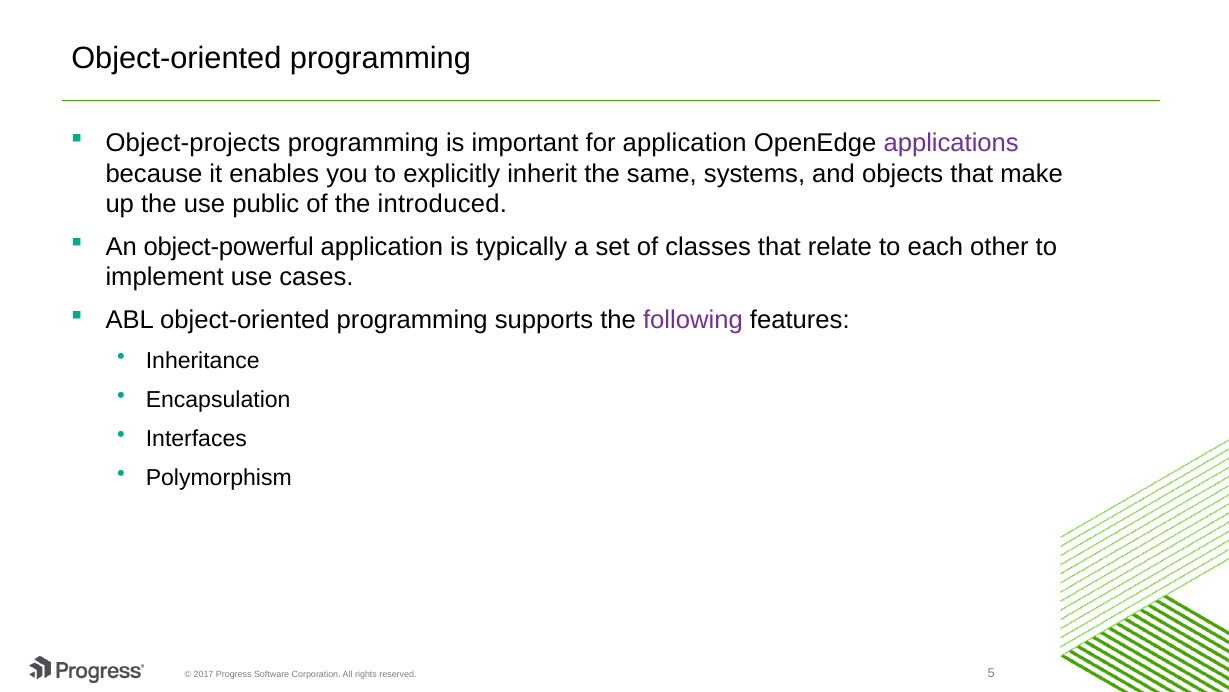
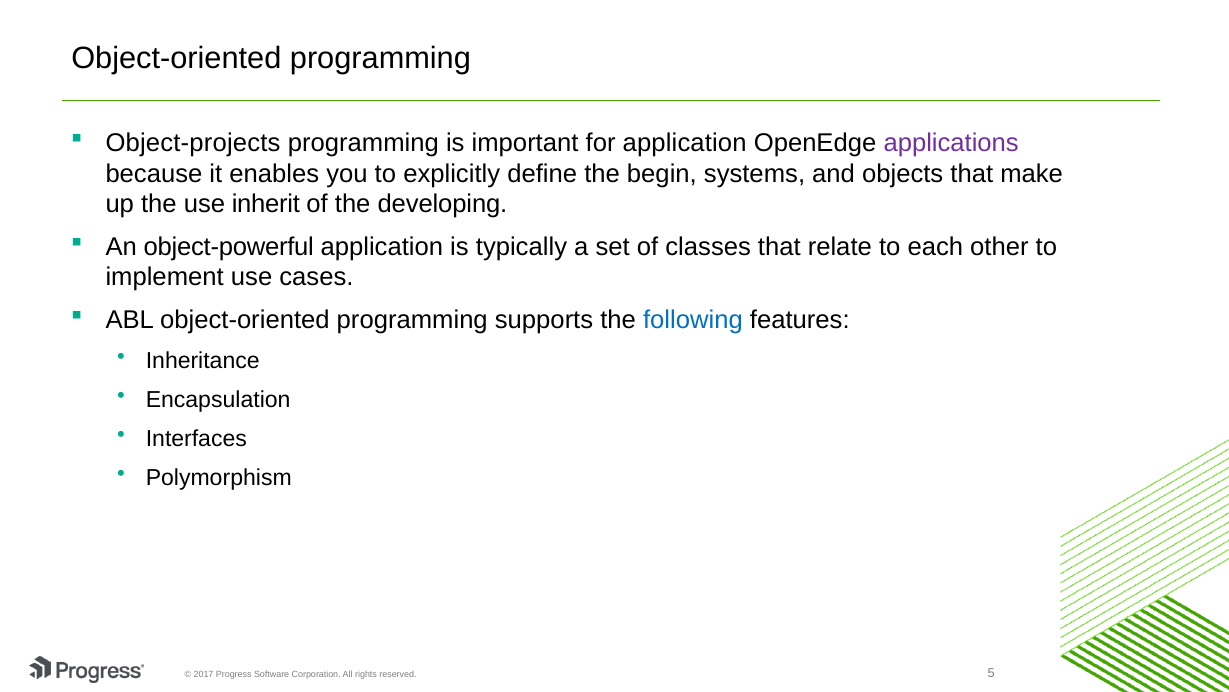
inherit: inherit -> define
same: same -> begin
public: public -> inherit
introduced: introduced -> developing
following colour: purple -> blue
